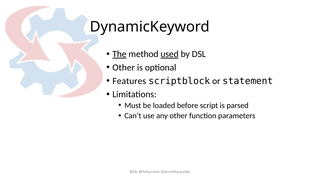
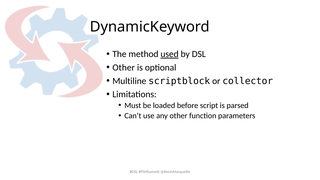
The underline: present -> none
Features: Features -> Multiline
statement: statement -> collector
